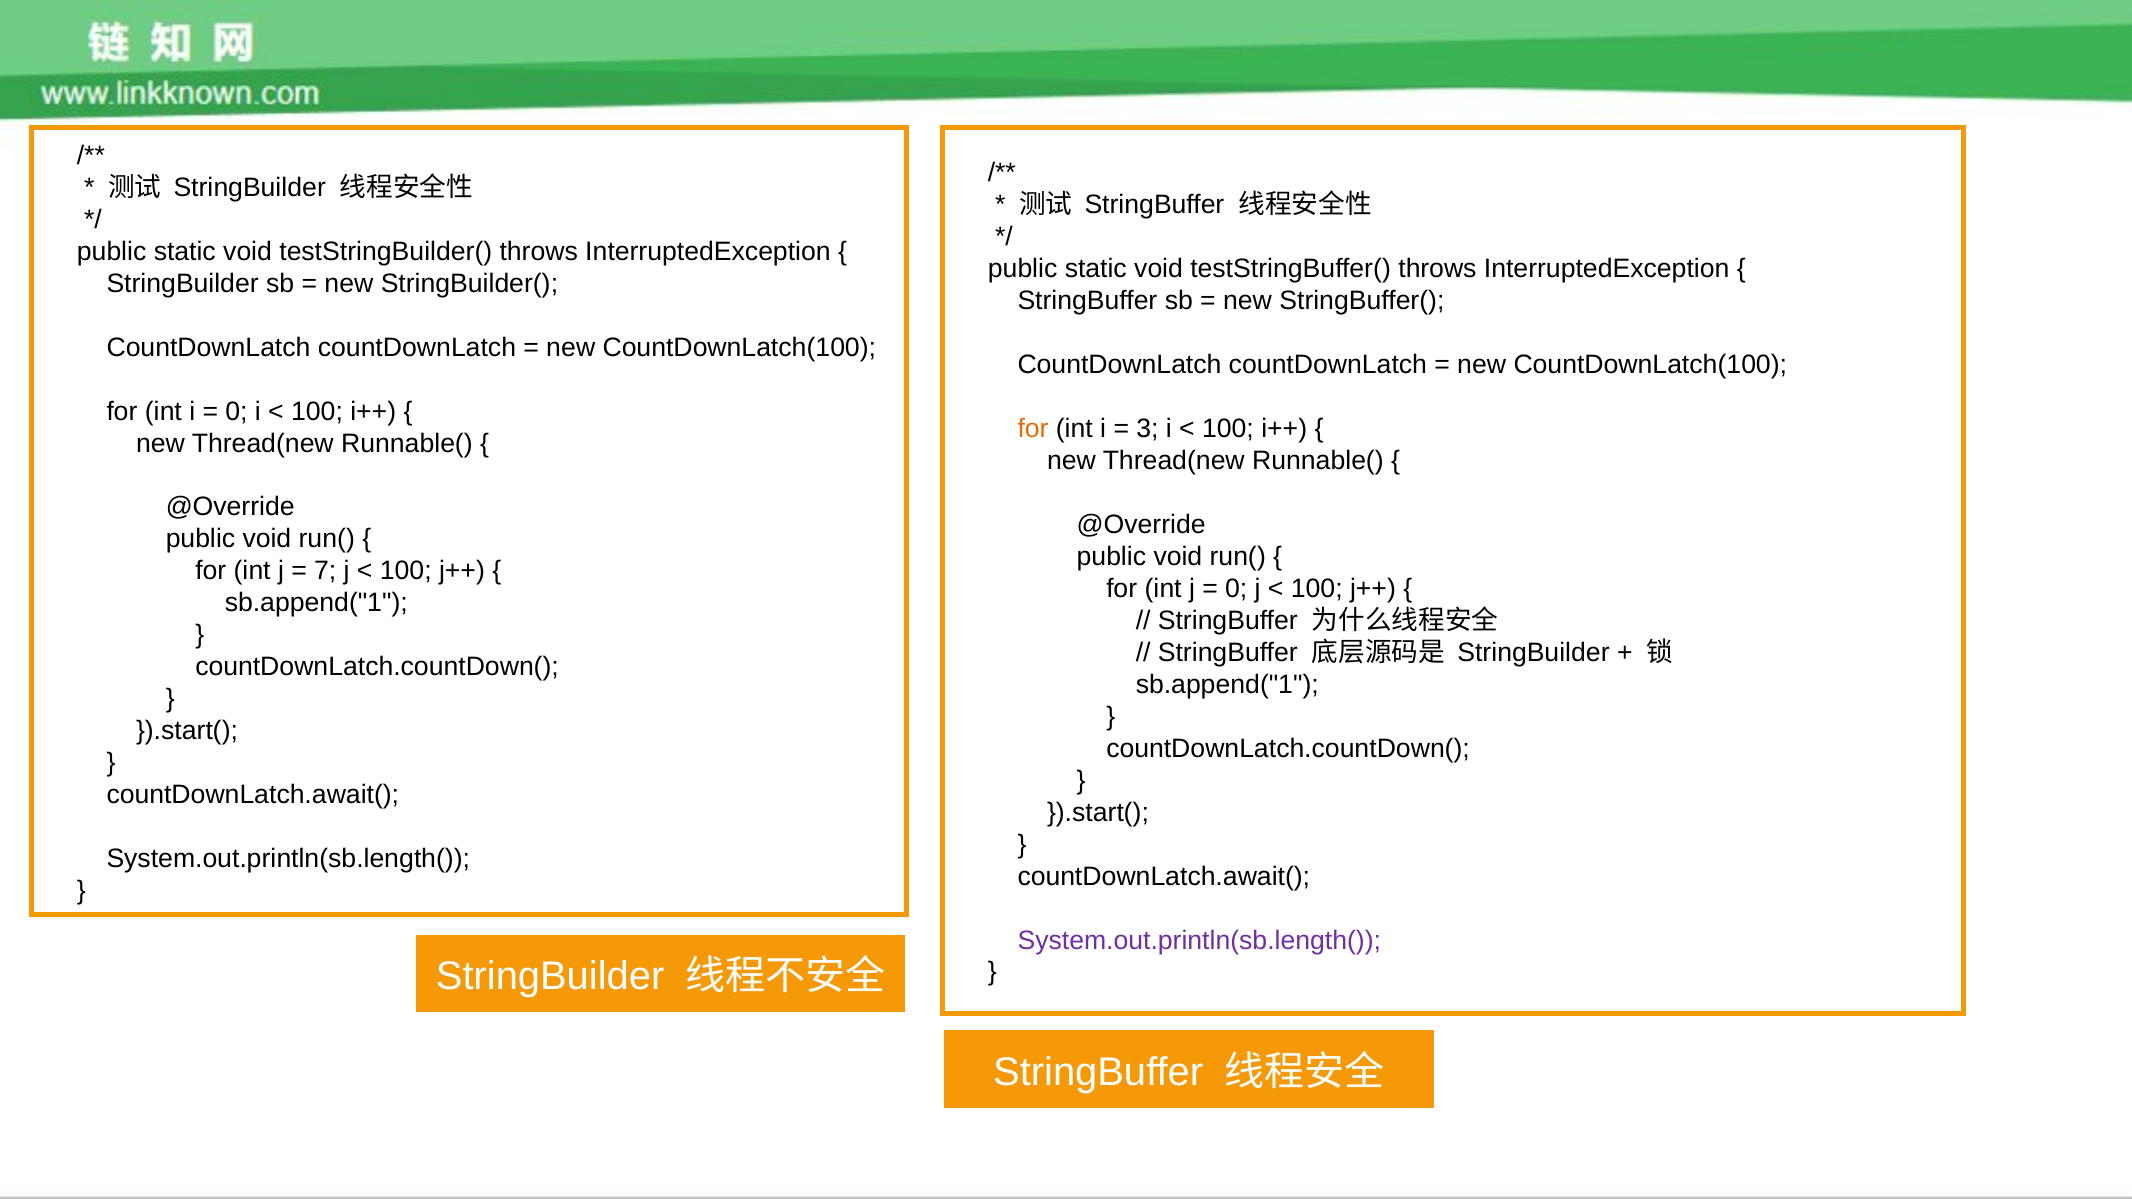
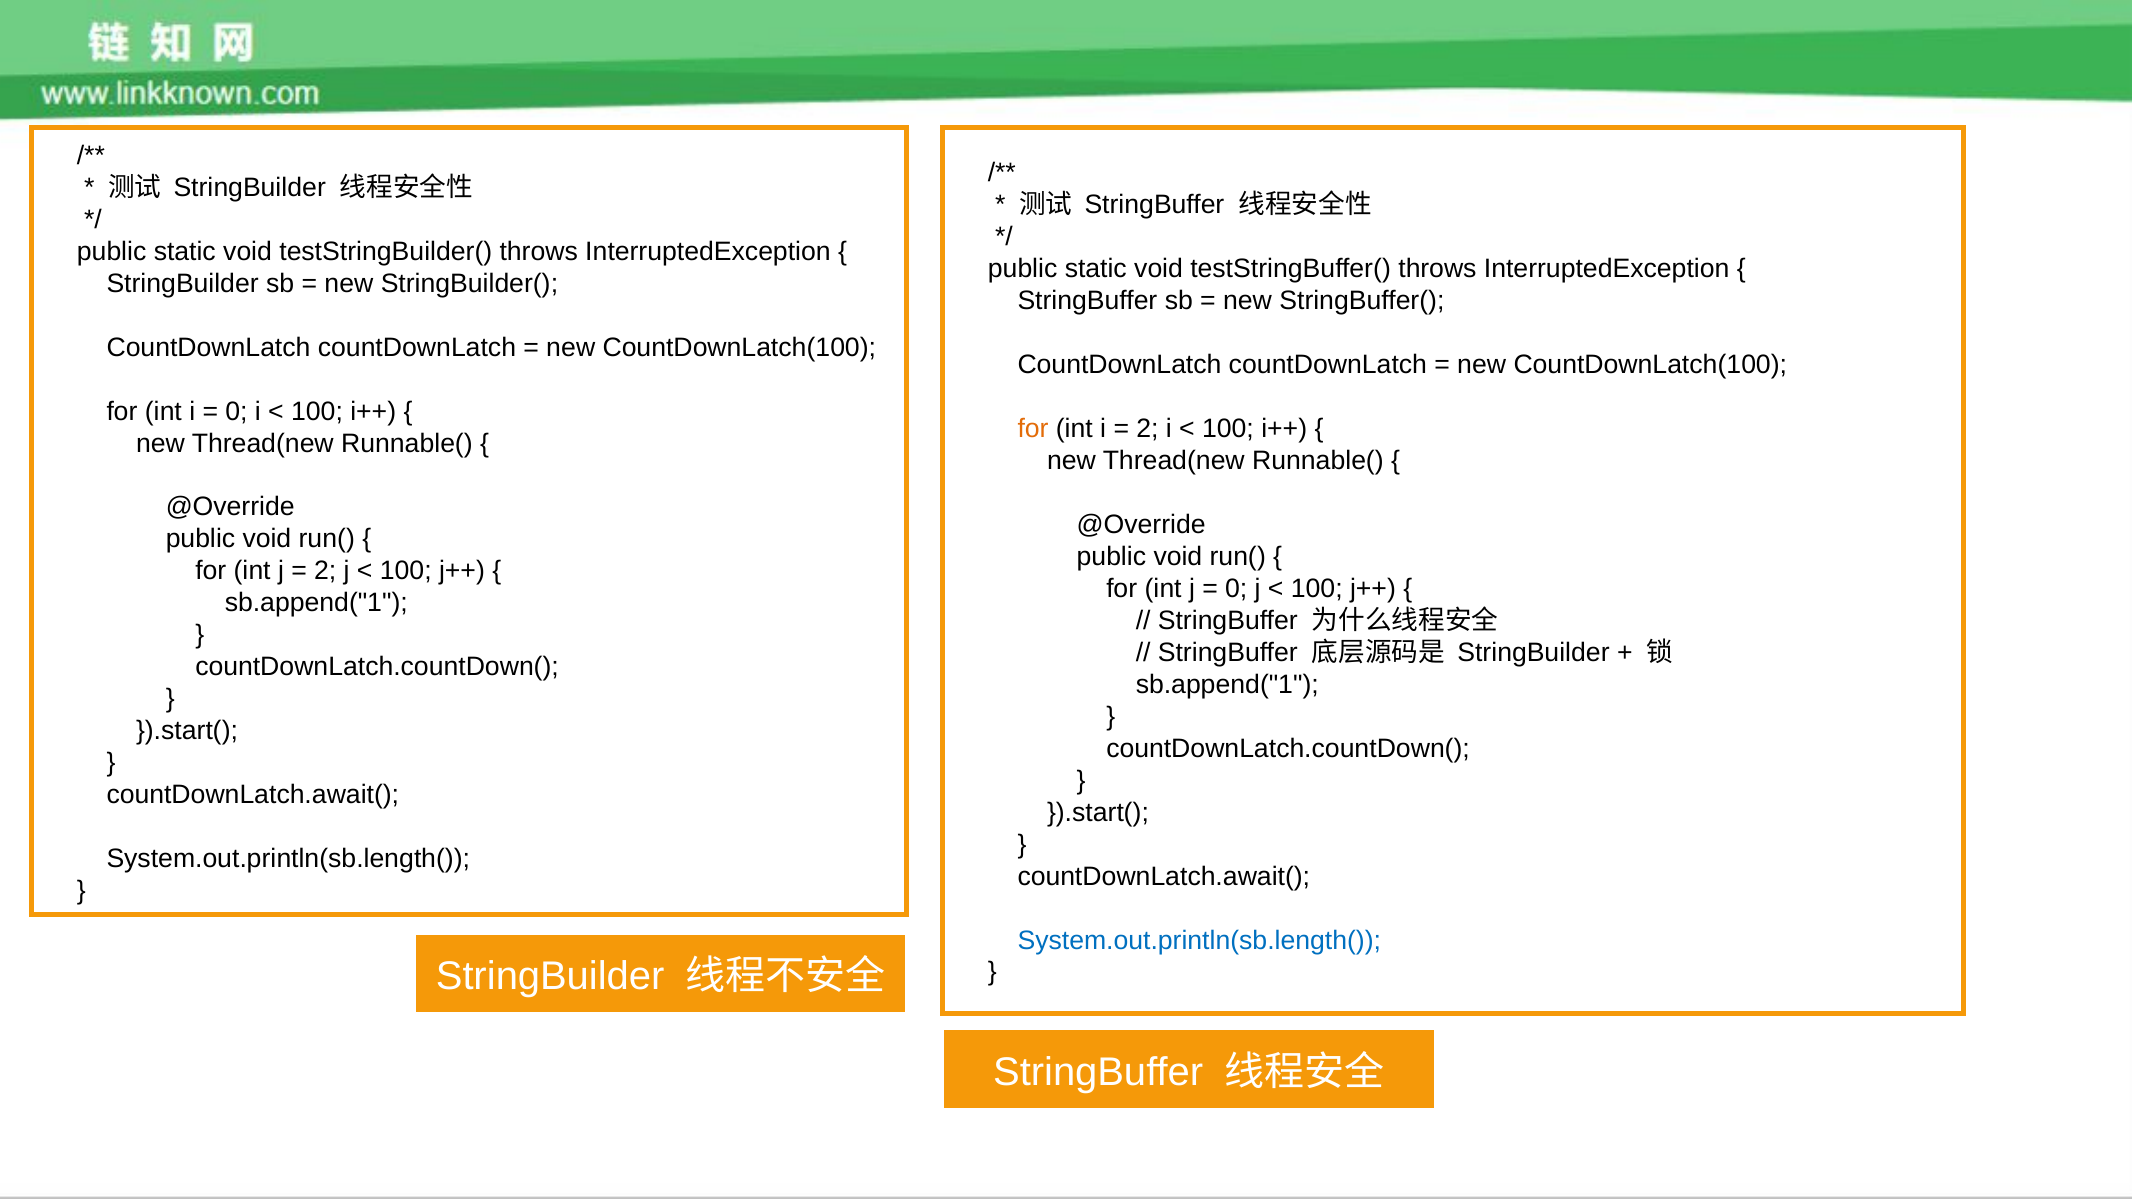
3 at (1147, 429): 3 -> 2
7 at (325, 571): 7 -> 2
System.out.println(sb.length( at (1199, 940) colour: purple -> blue
